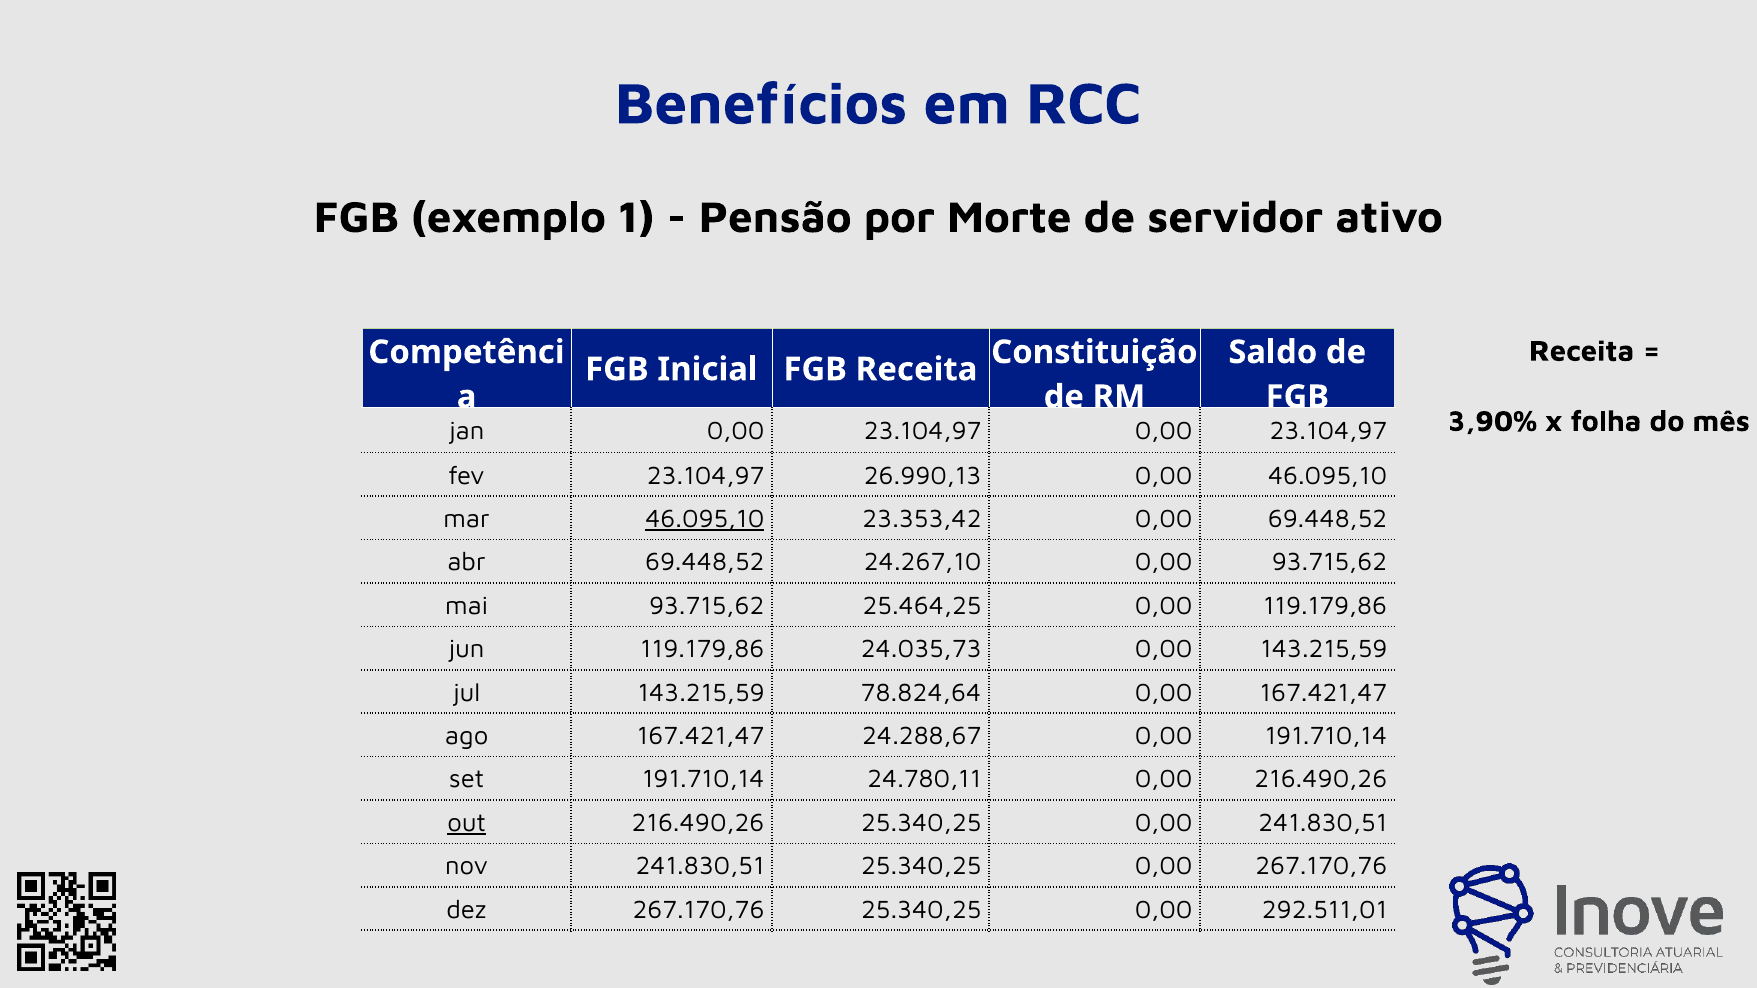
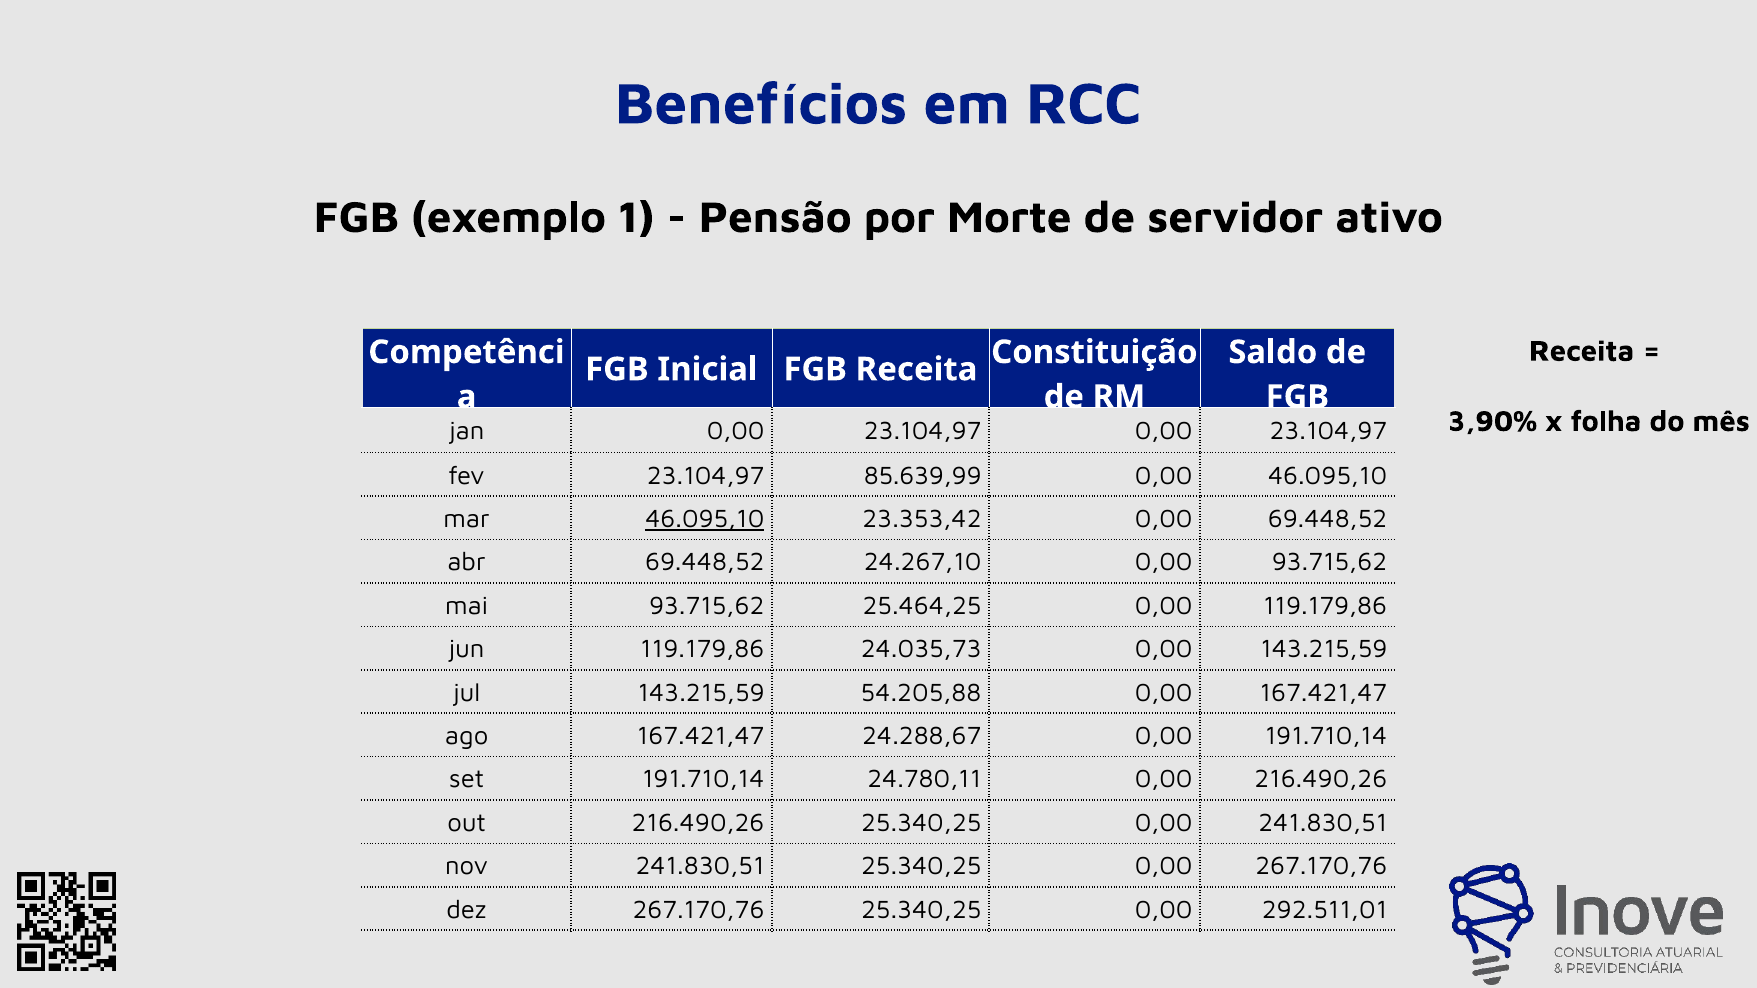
26.990,13: 26.990,13 -> 85.639,99
78.824,64: 78.824,64 -> 54.205,88
out underline: present -> none
